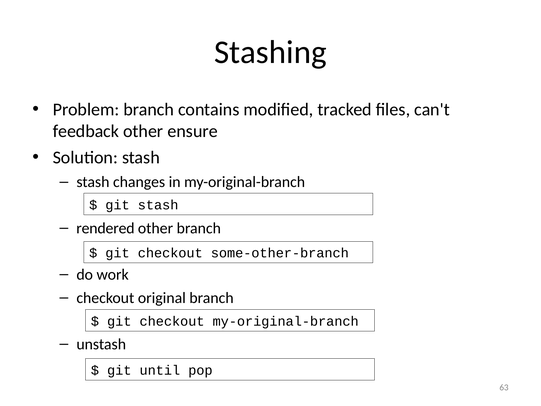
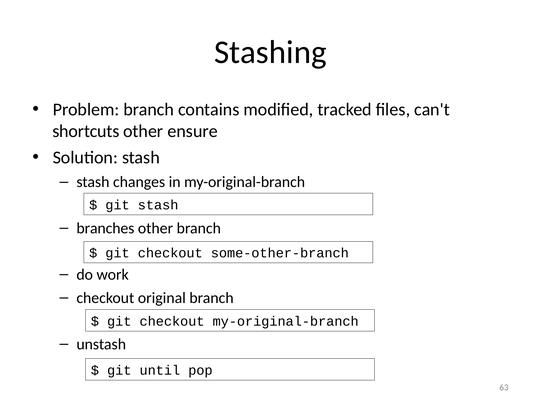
feedback: feedback -> shortcuts
rendered: rendered -> branches
